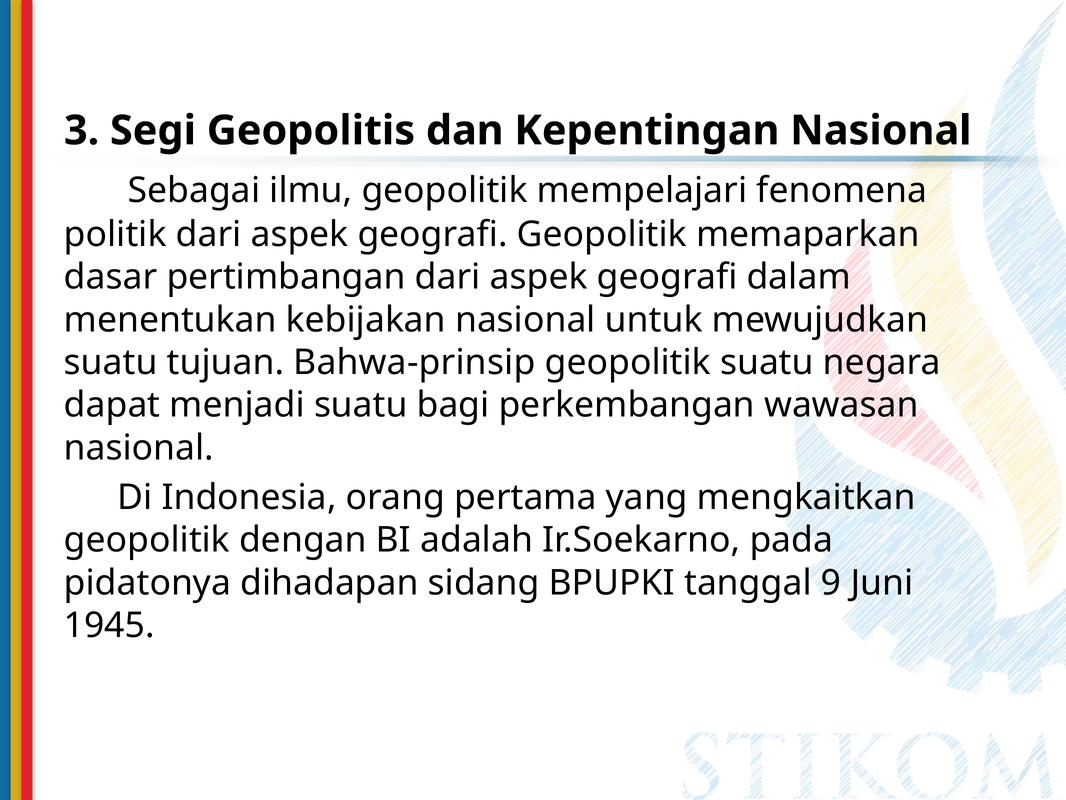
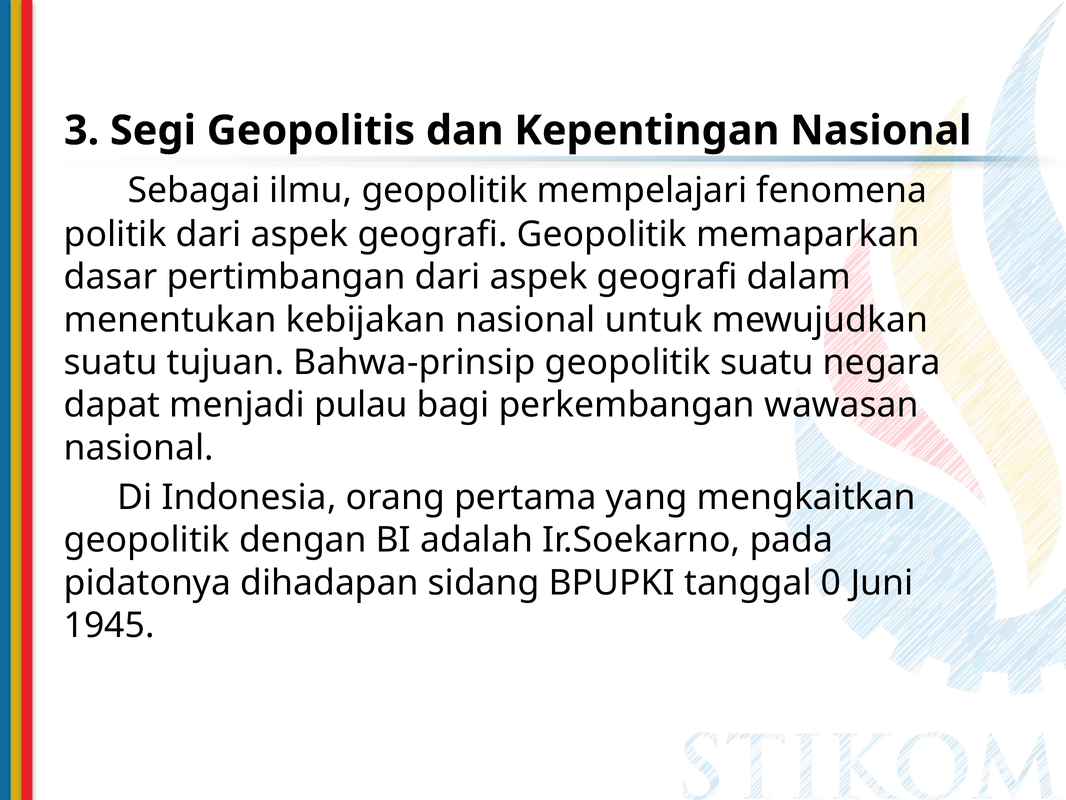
menjadi suatu: suatu -> pulau
9: 9 -> 0
